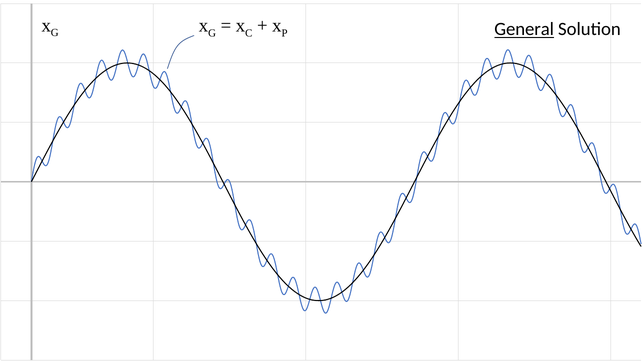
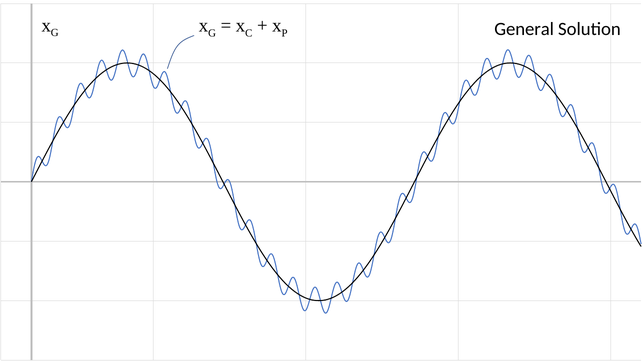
General underline: present -> none
